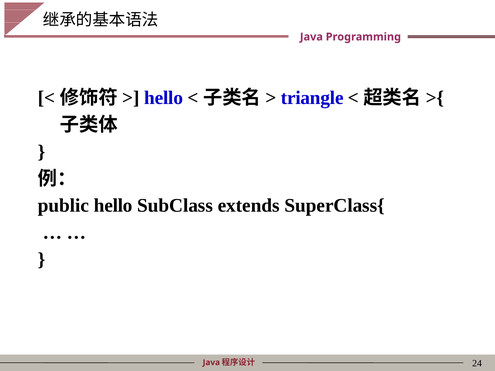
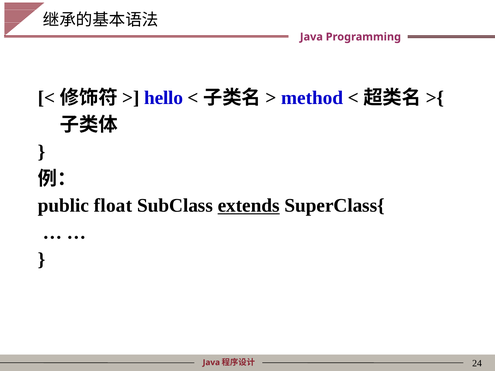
triangle: triangle -> method
public hello: hello -> float
extends underline: none -> present
